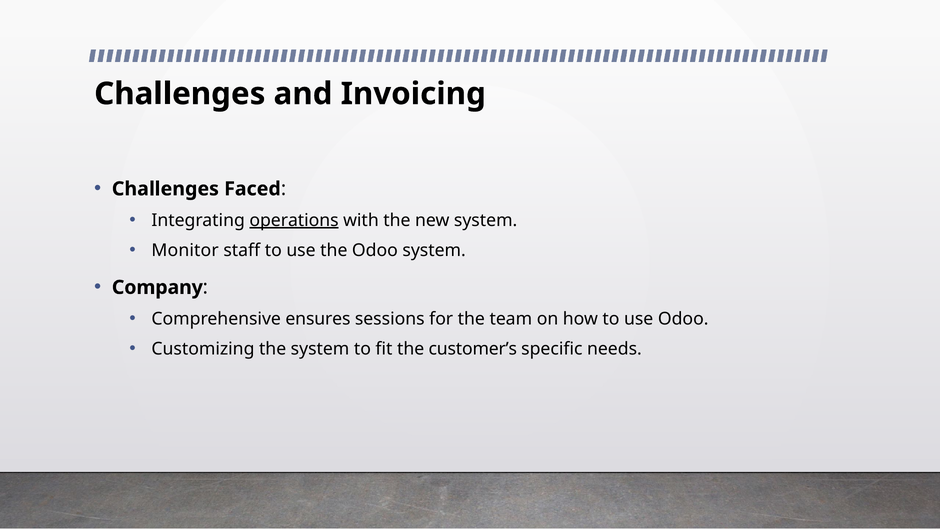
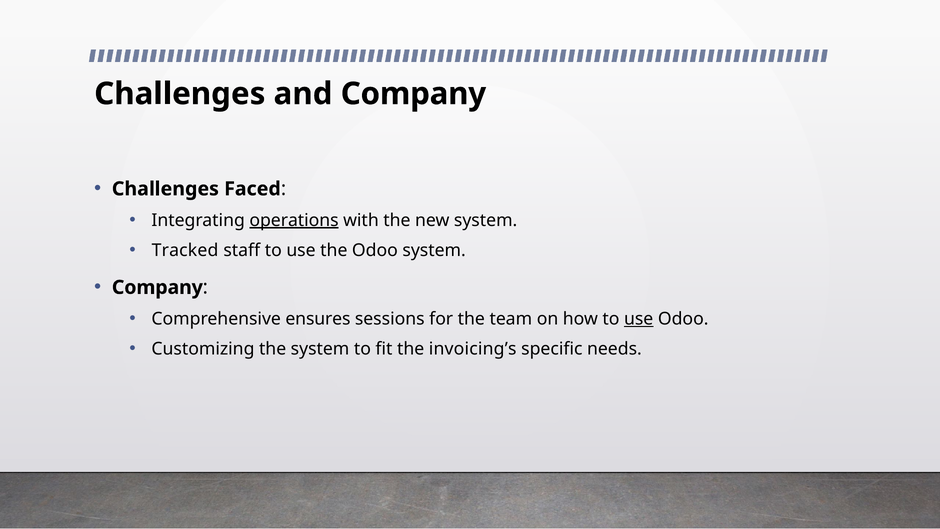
and Invoicing: Invoicing -> Company
Monitor: Monitor -> Tracked
use at (639, 319) underline: none -> present
customer’s: customer’s -> invoicing’s
